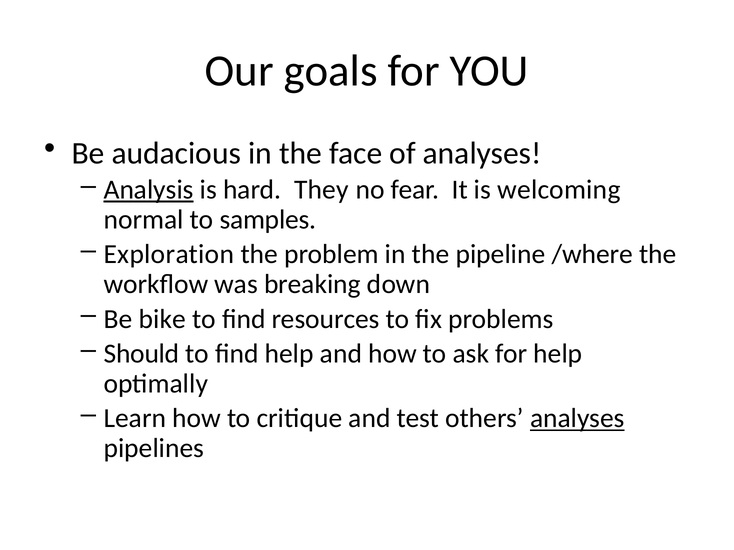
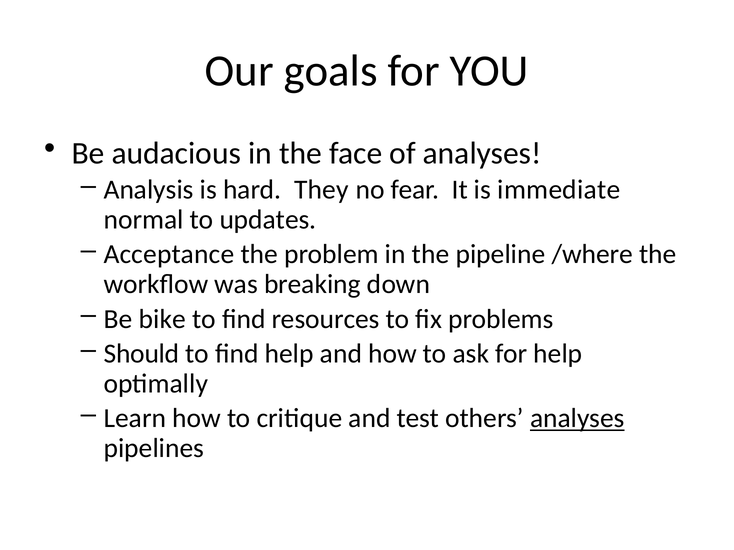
Analysis underline: present -> none
welcoming: welcoming -> immediate
samples: samples -> updates
Exploration: Exploration -> Acceptance
